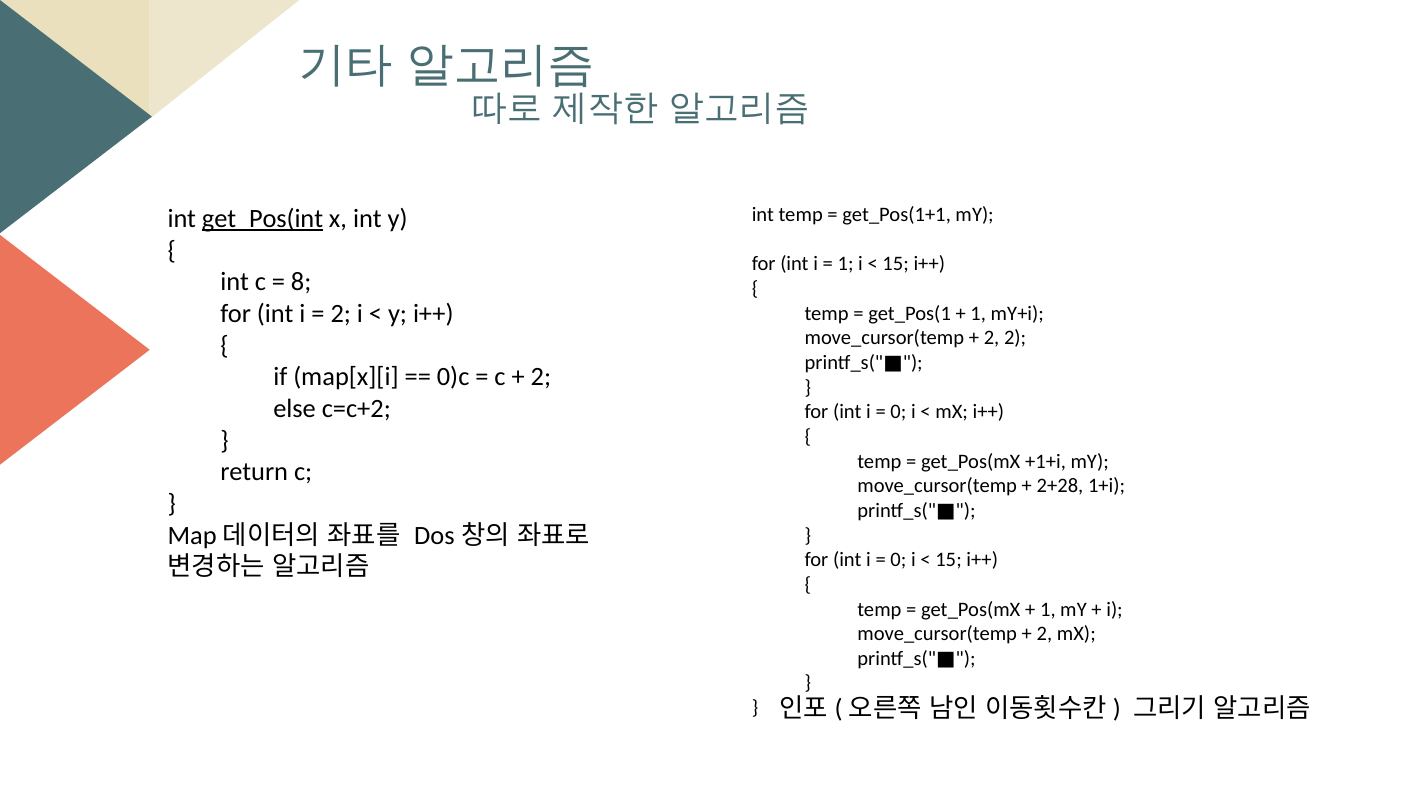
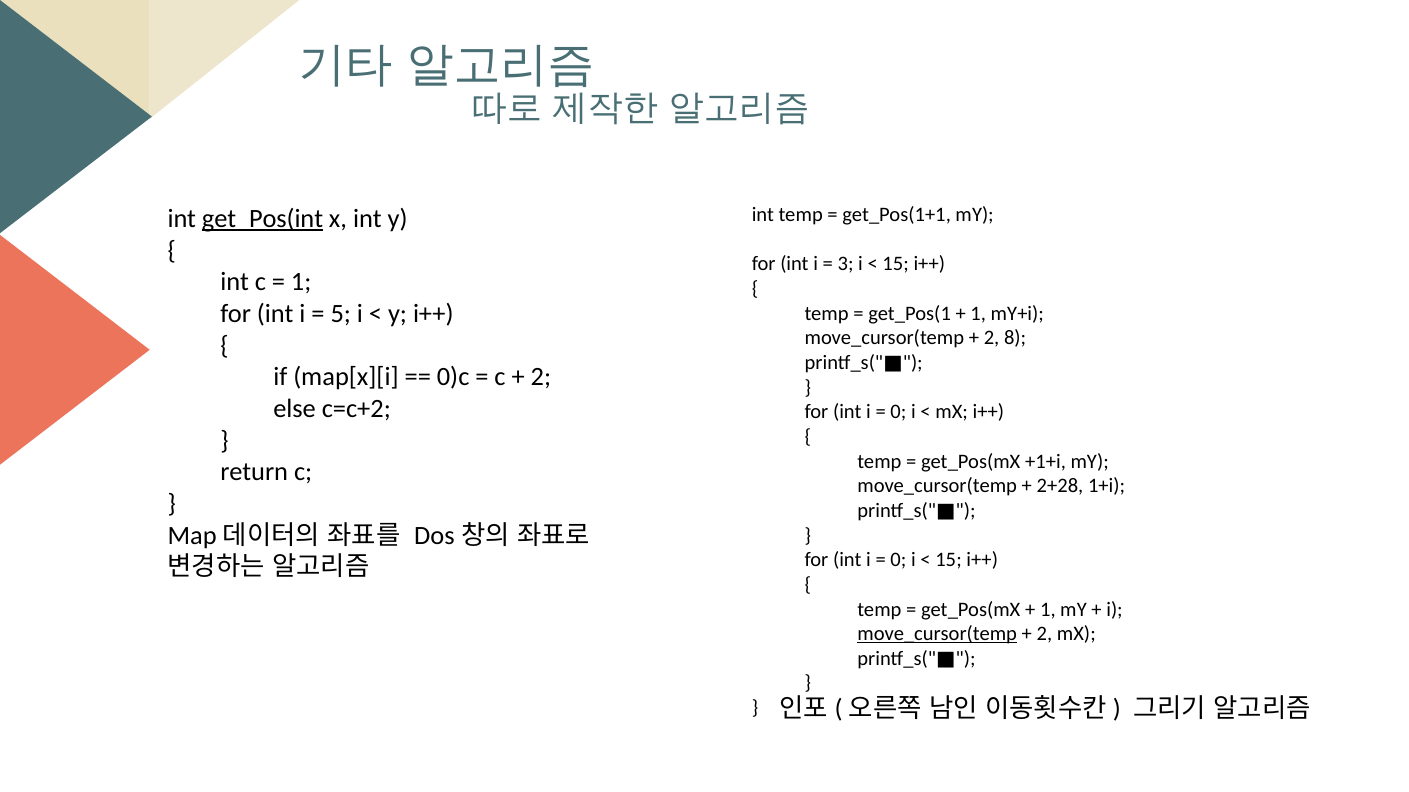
1 at (846, 264): 1 -> 3
8 at (301, 282): 8 -> 1
2 at (341, 314): 2 -> 5
2 2: 2 -> 8
move_cursor(temp at (937, 634) underline: none -> present
